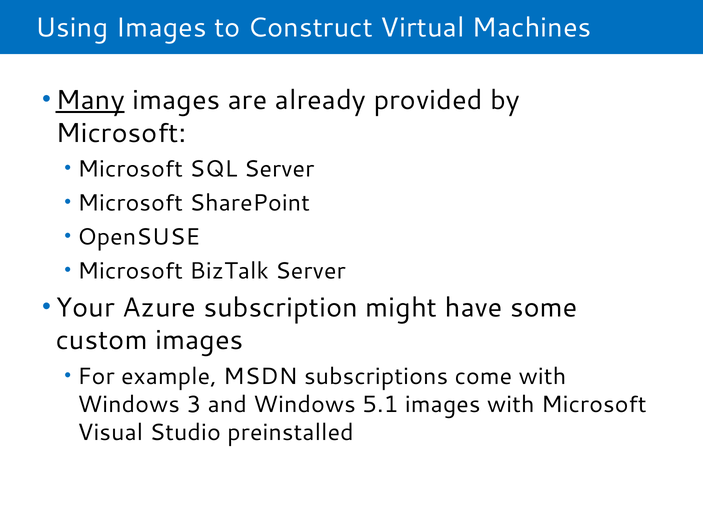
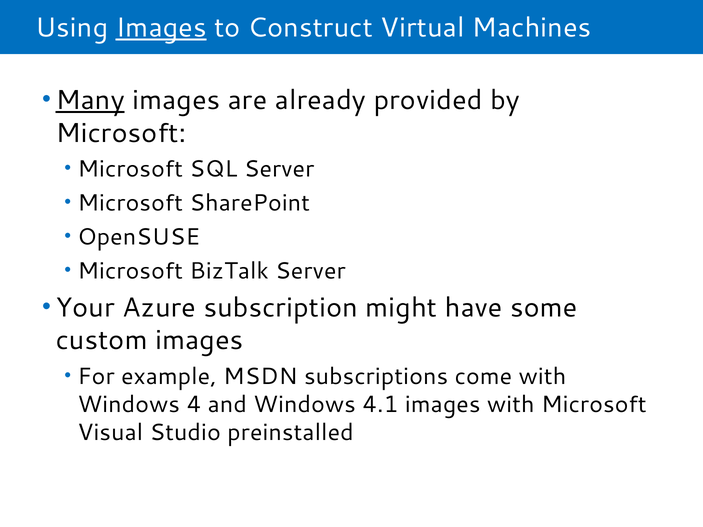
Images at (161, 28) underline: none -> present
3: 3 -> 4
5.1: 5.1 -> 4.1
